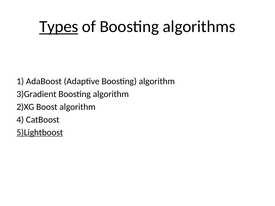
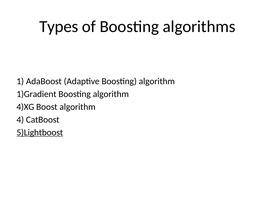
Types underline: present -> none
3)Gradient: 3)Gradient -> 1)Gradient
2)XG: 2)XG -> 4)XG
